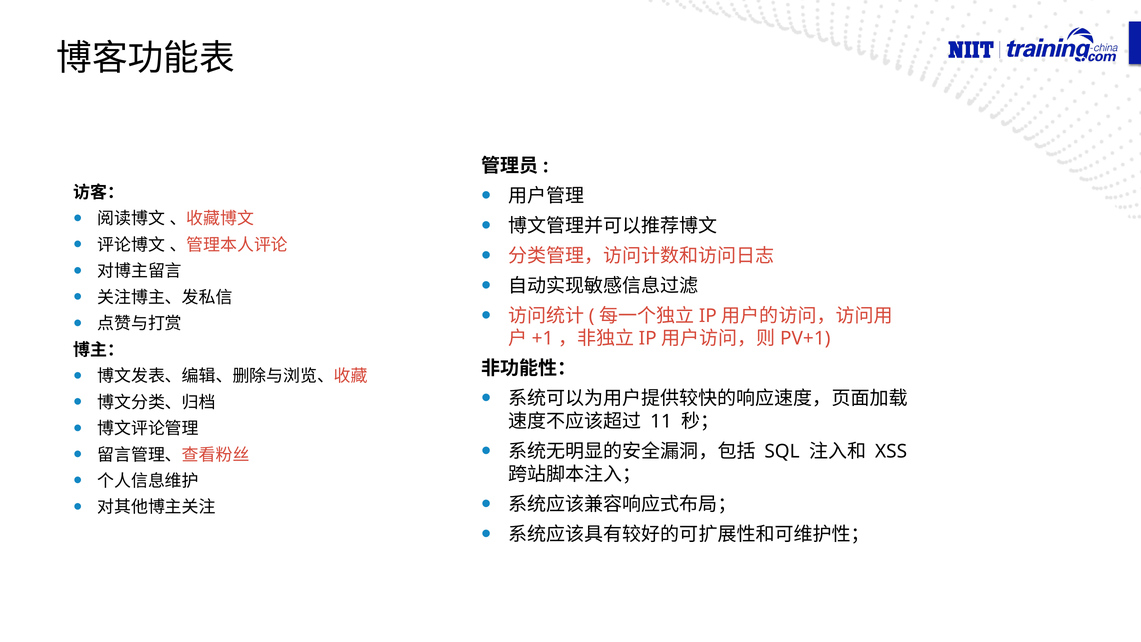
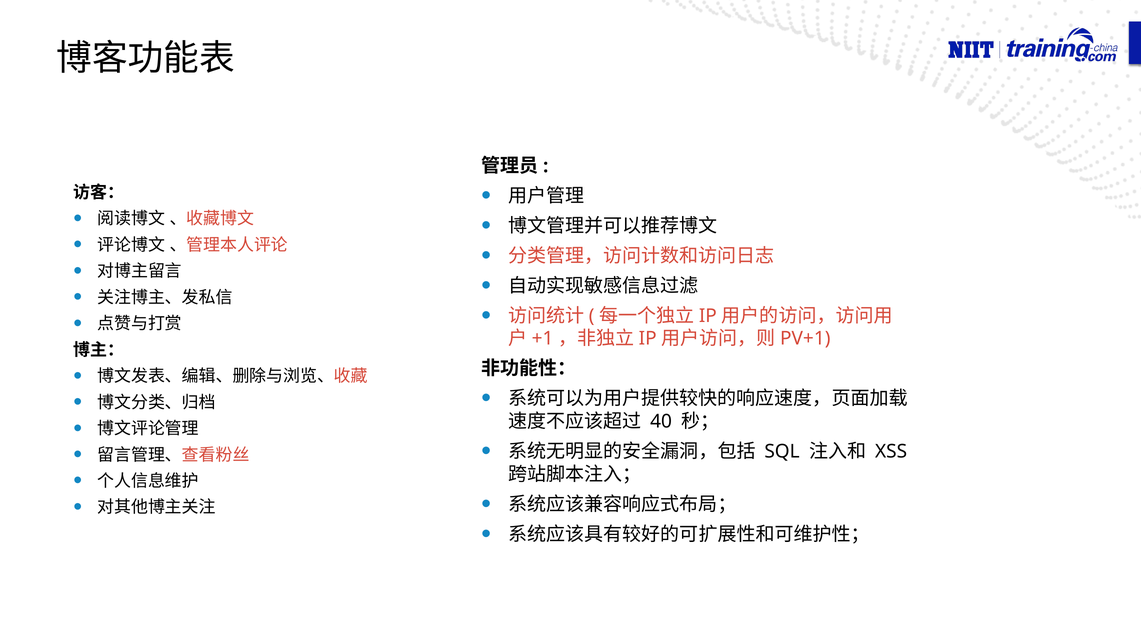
11: 11 -> 40
